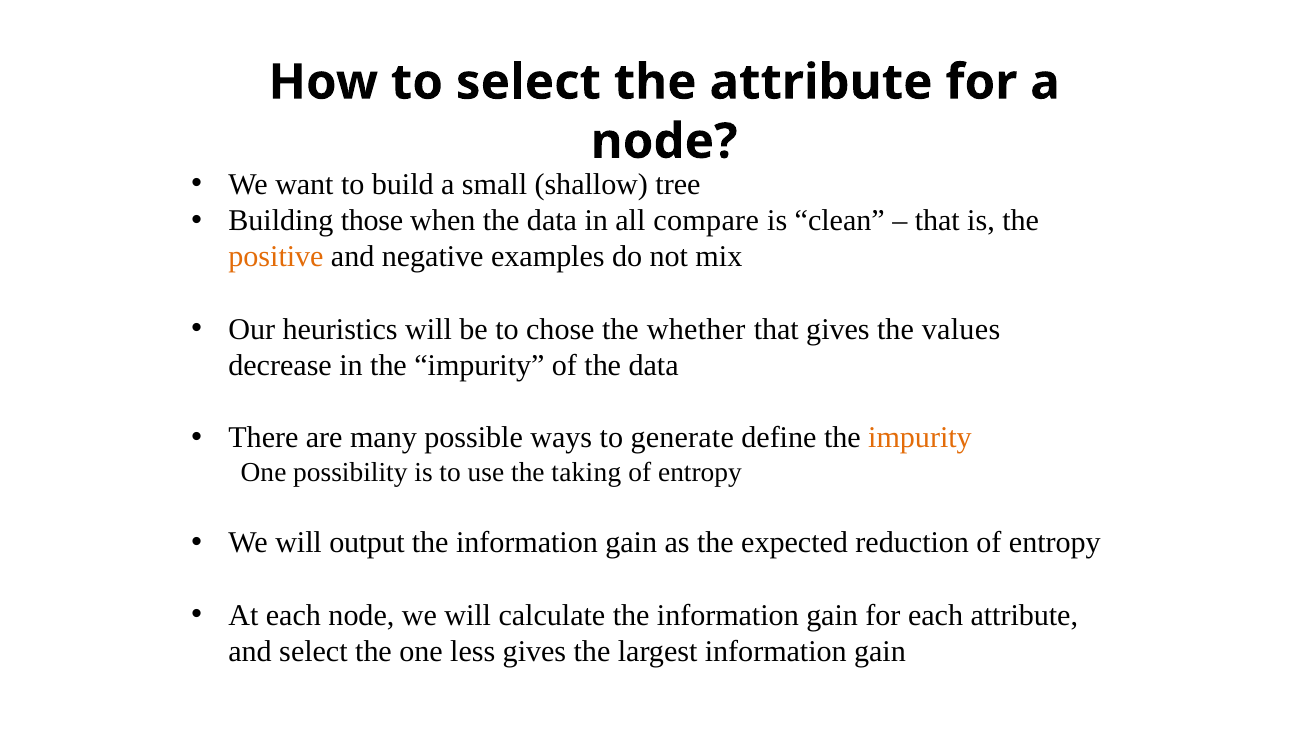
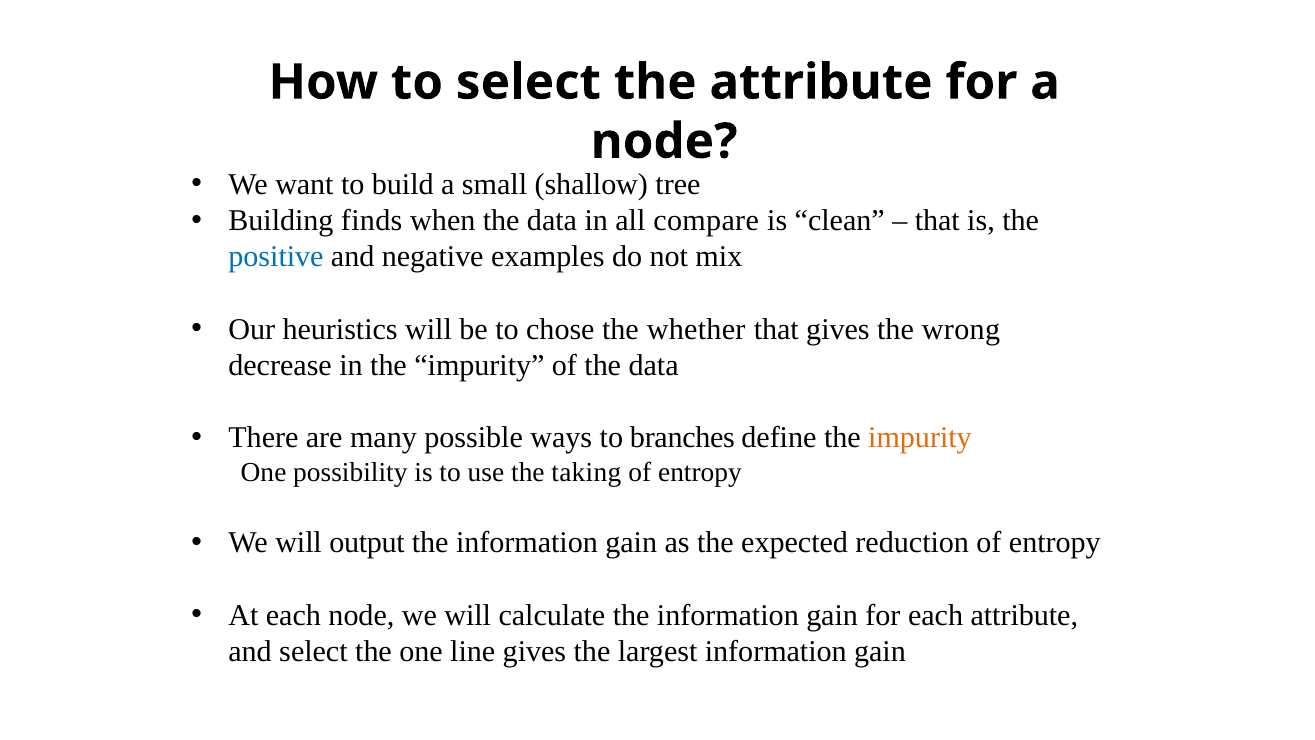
those: those -> finds
positive colour: orange -> blue
values: values -> wrong
generate: generate -> branches
less: less -> line
